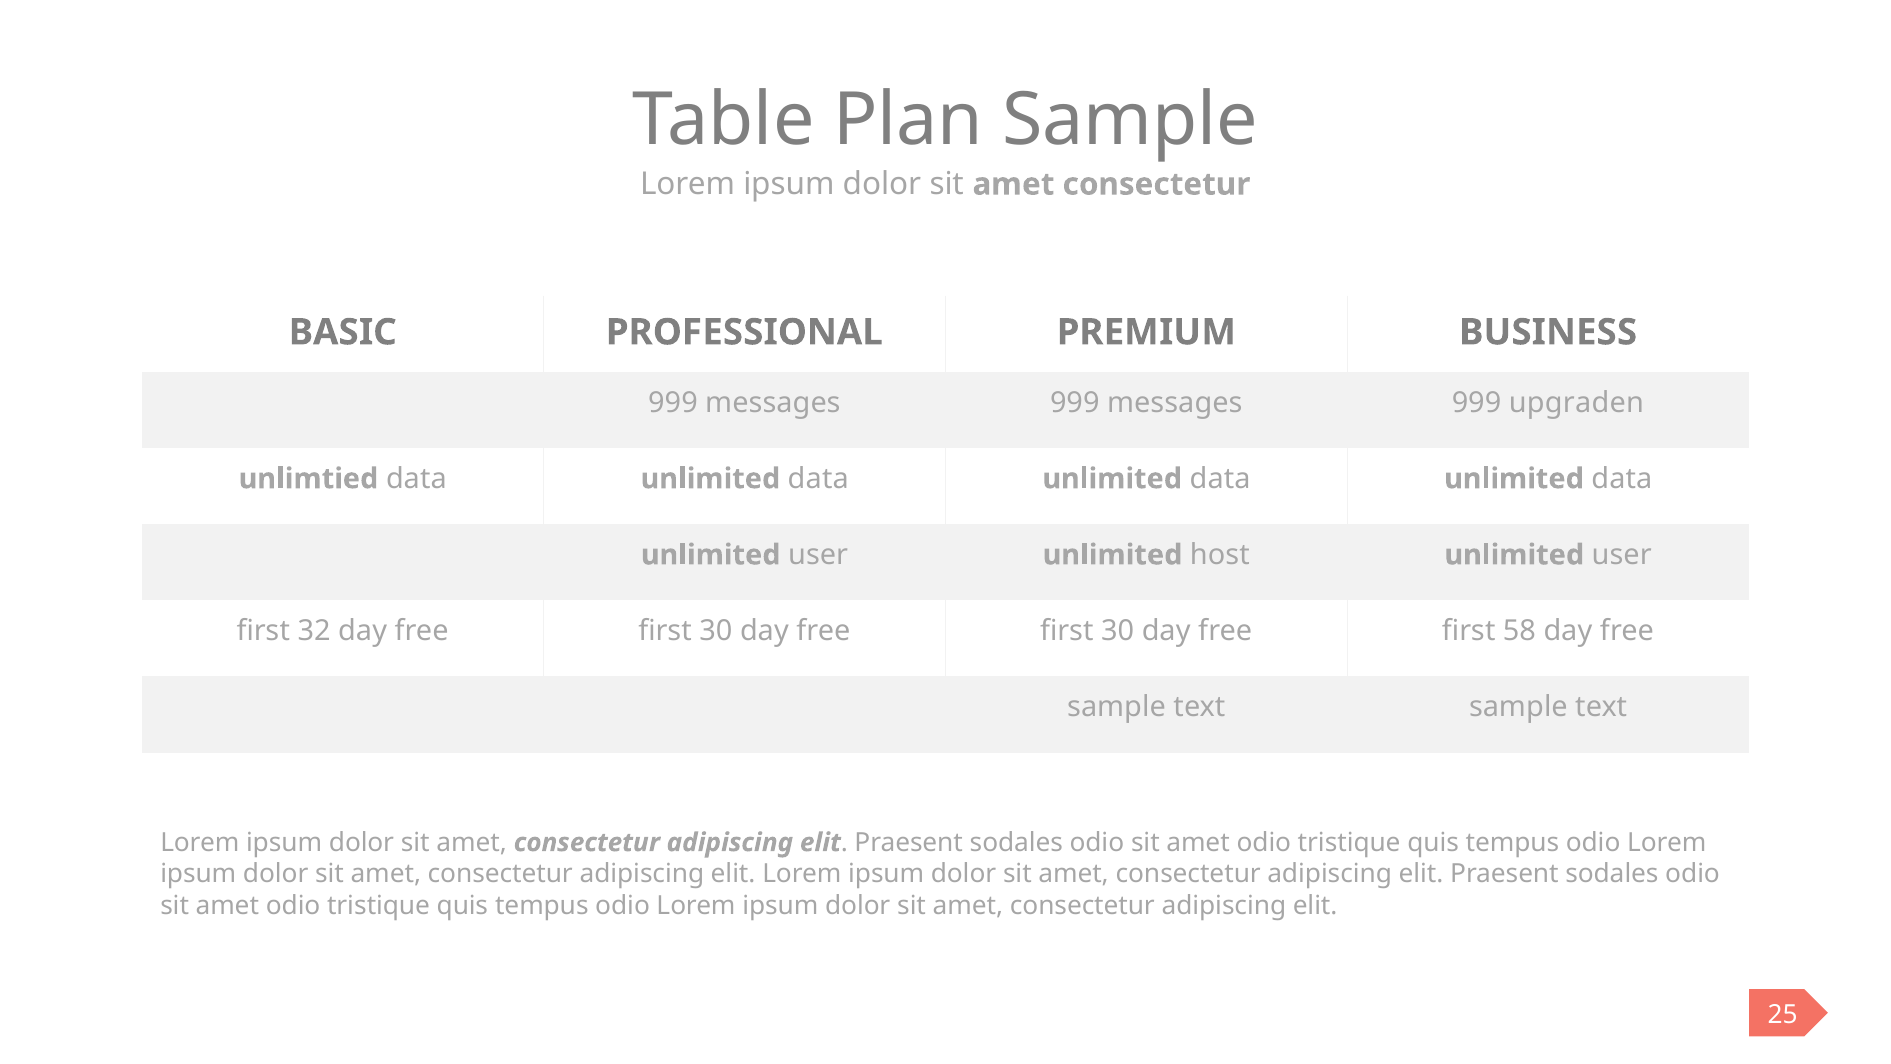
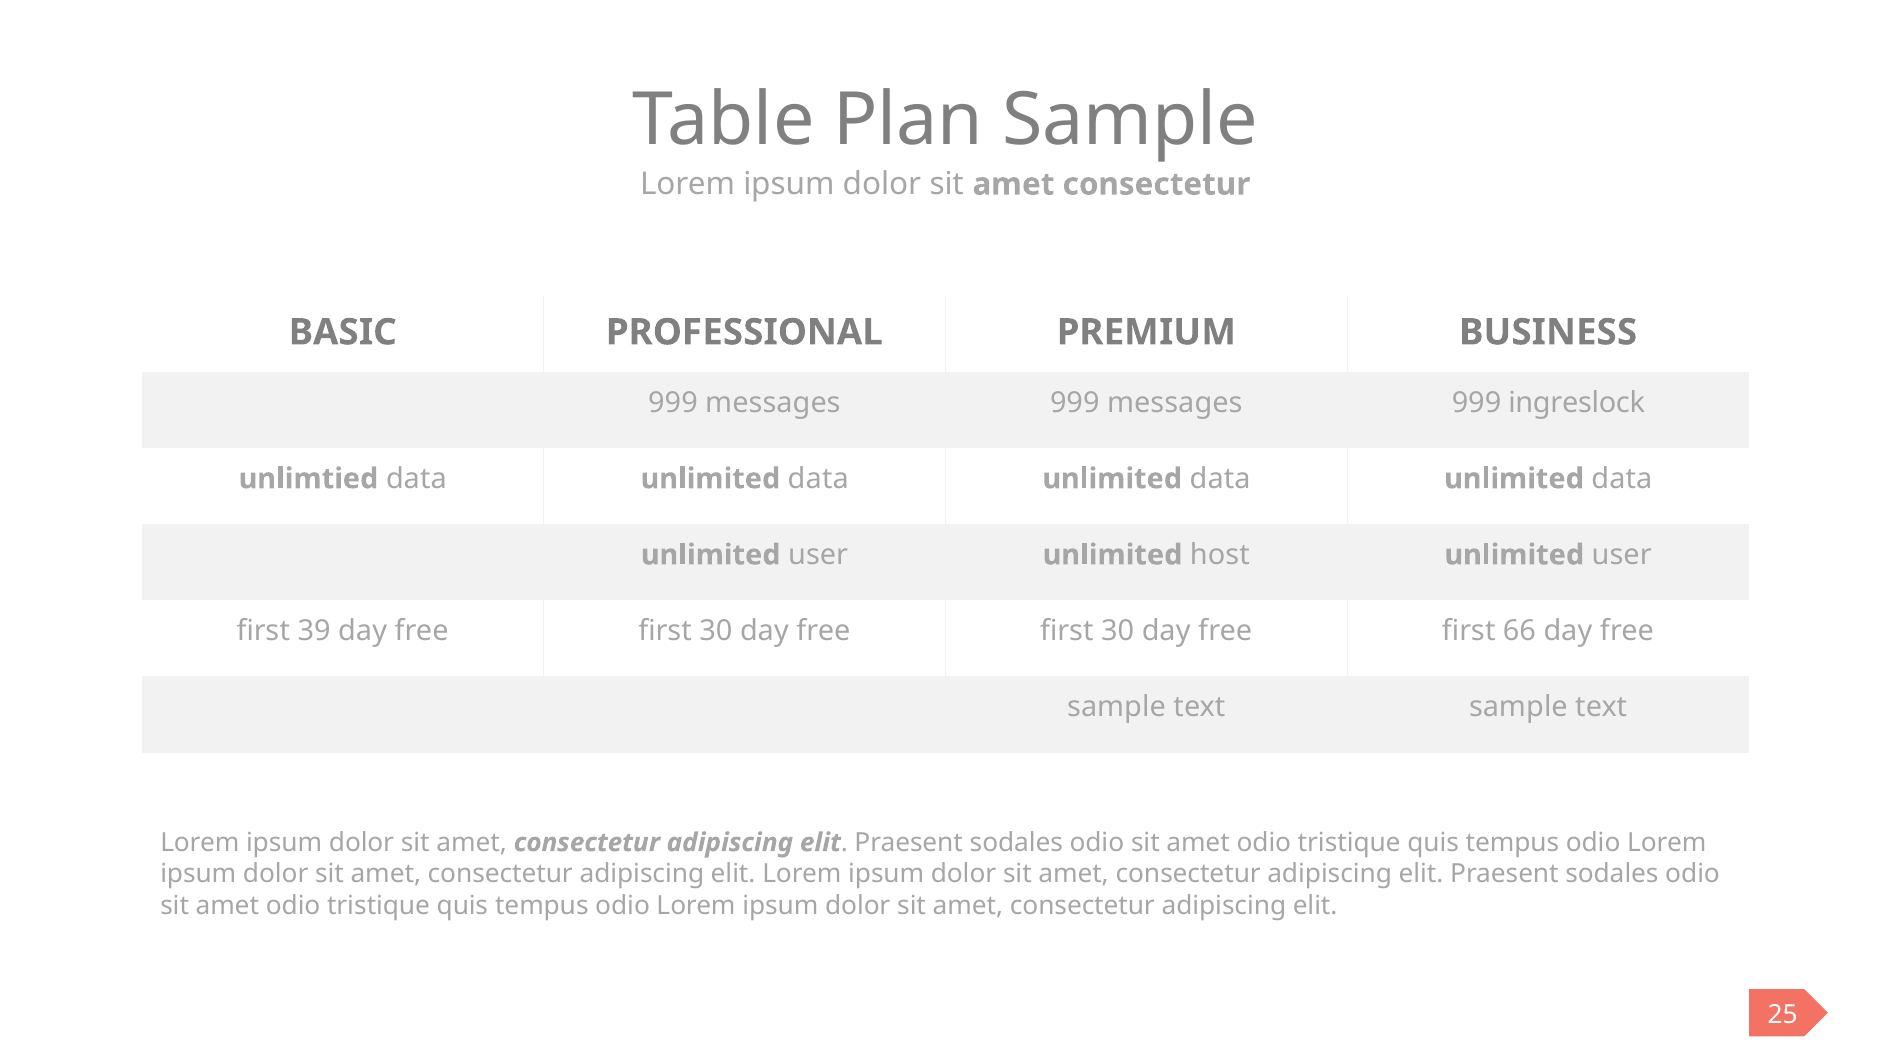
upgraden: upgraden -> ingreslock
32: 32 -> 39
58: 58 -> 66
